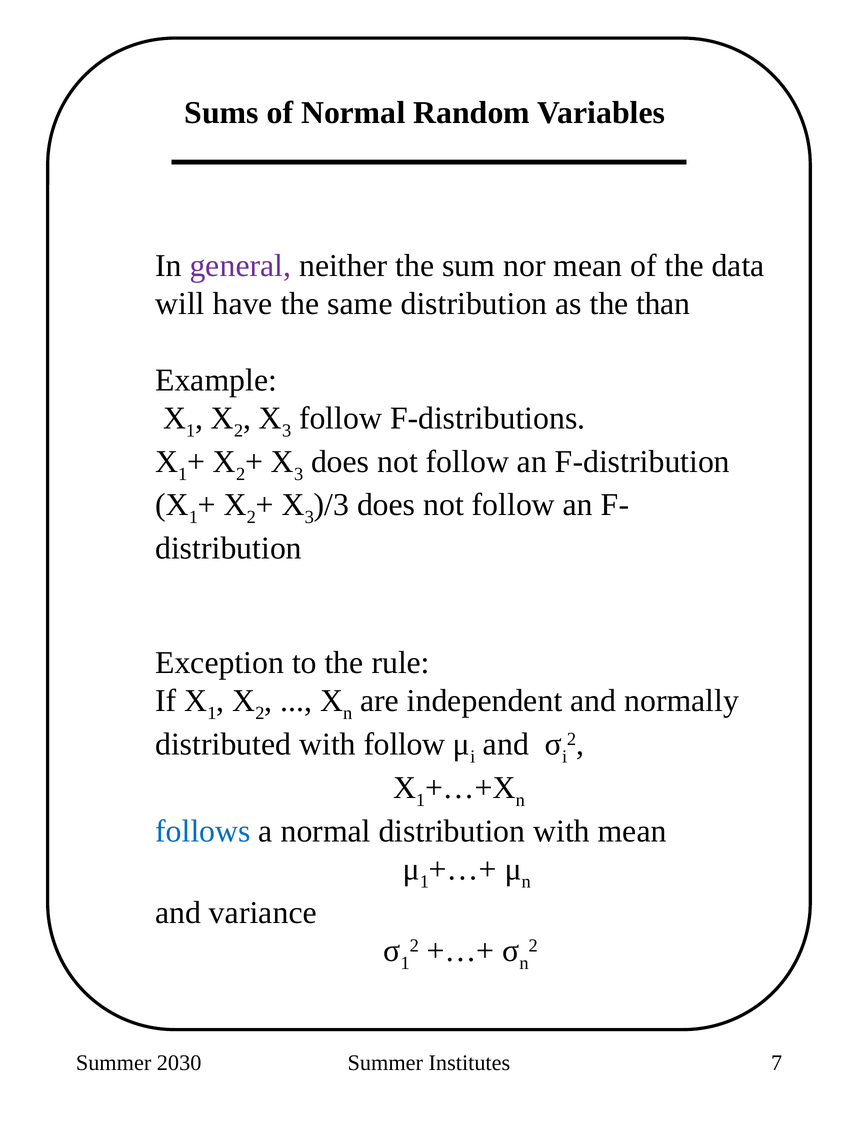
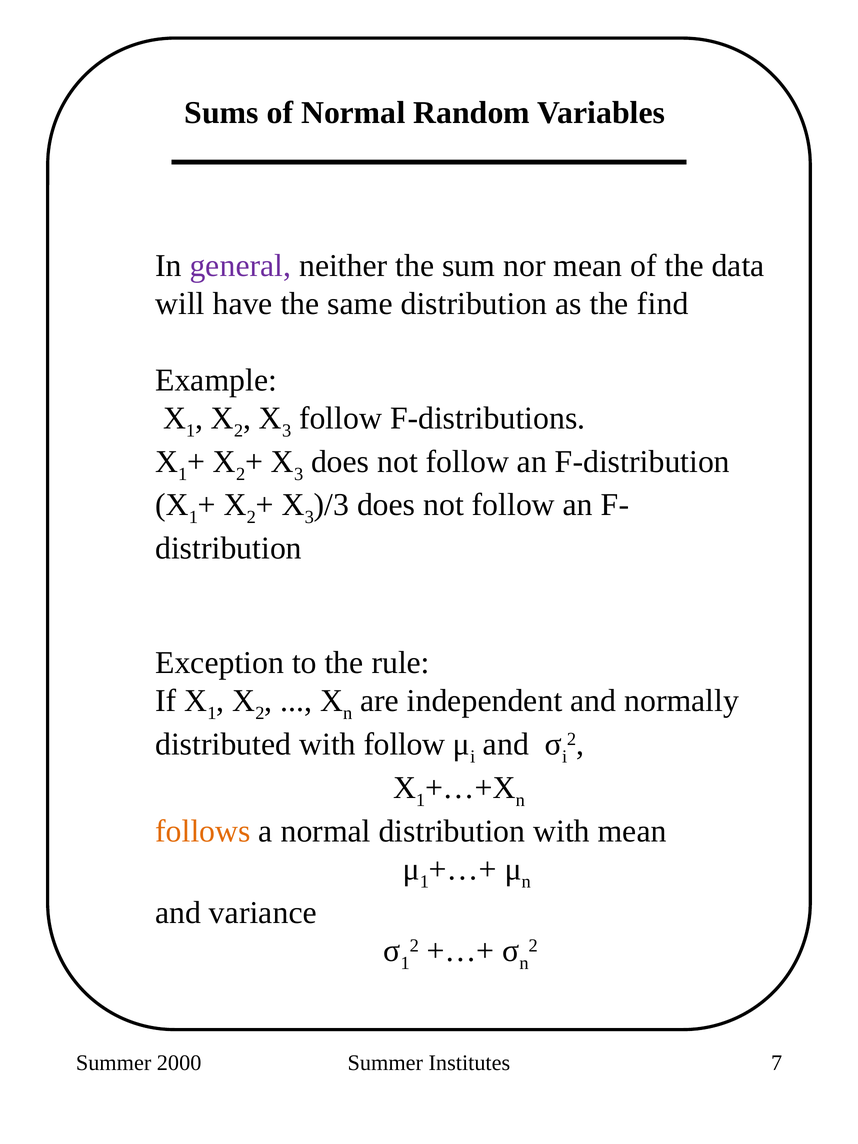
than: than -> find
follows colour: blue -> orange
2030: 2030 -> 2000
